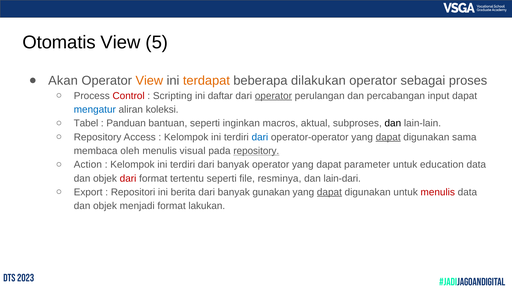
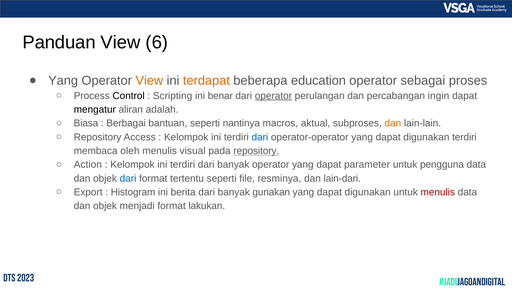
Otomatis: Otomatis -> Panduan
5: 5 -> 6
Akan at (63, 81): Akan -> Yang
dilakukan: dilakukan -> education
Control colour: red -> black
daftar: daftar -> benar
input: input -> ingin
mengatur colour: blue -> black
koleksi: koleksi -> adalah
Tabel: Tabel -> Biasa
Panduan: Panduan -> Berbagai
inginkan: inginkan -> nantinya
dan at (393, 123) colour: black -> orange
dapat at (388, 137) underline: present -> none
digunakan sama: sama -> terdiri
education: education -> pengguna
dari at (128, 178) colour: red -> blue
Repositori: Repositori -> Histogram
dapat at (329, 192) underline: present -> none
